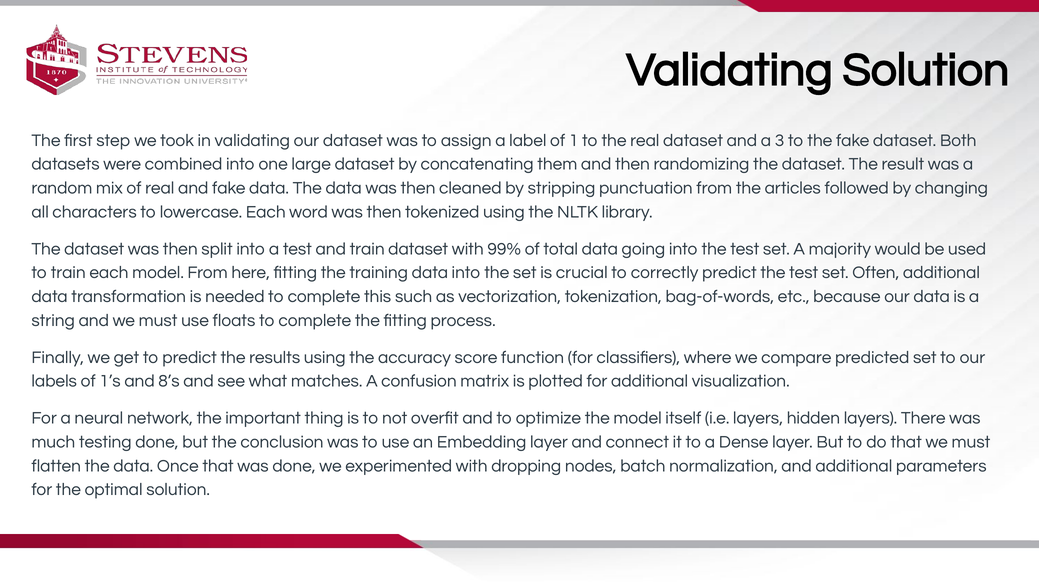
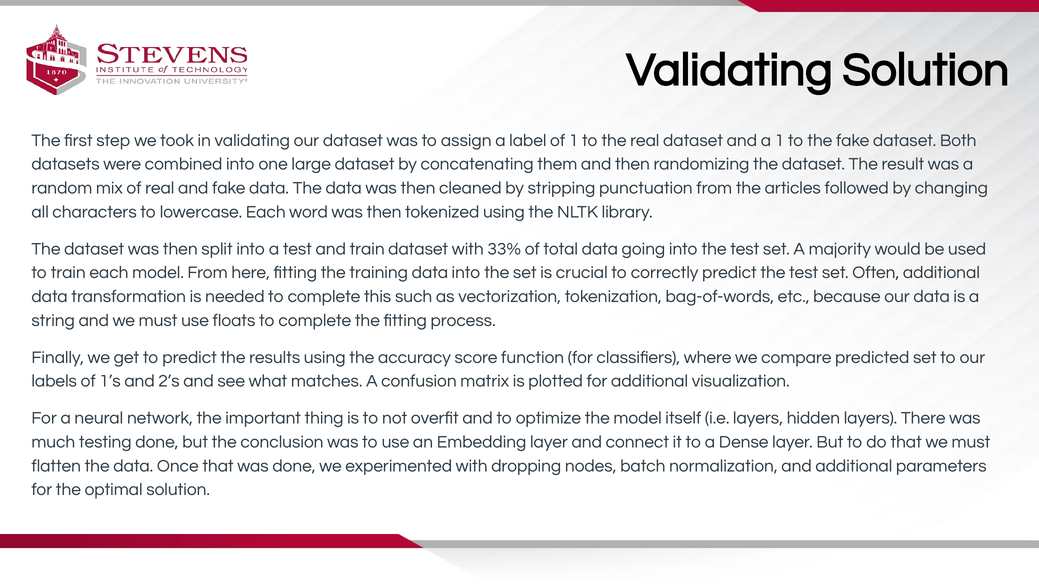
a 3: 3 -> 1
99%: 99% -> 33%
8’s: 8’s -> 2’s
